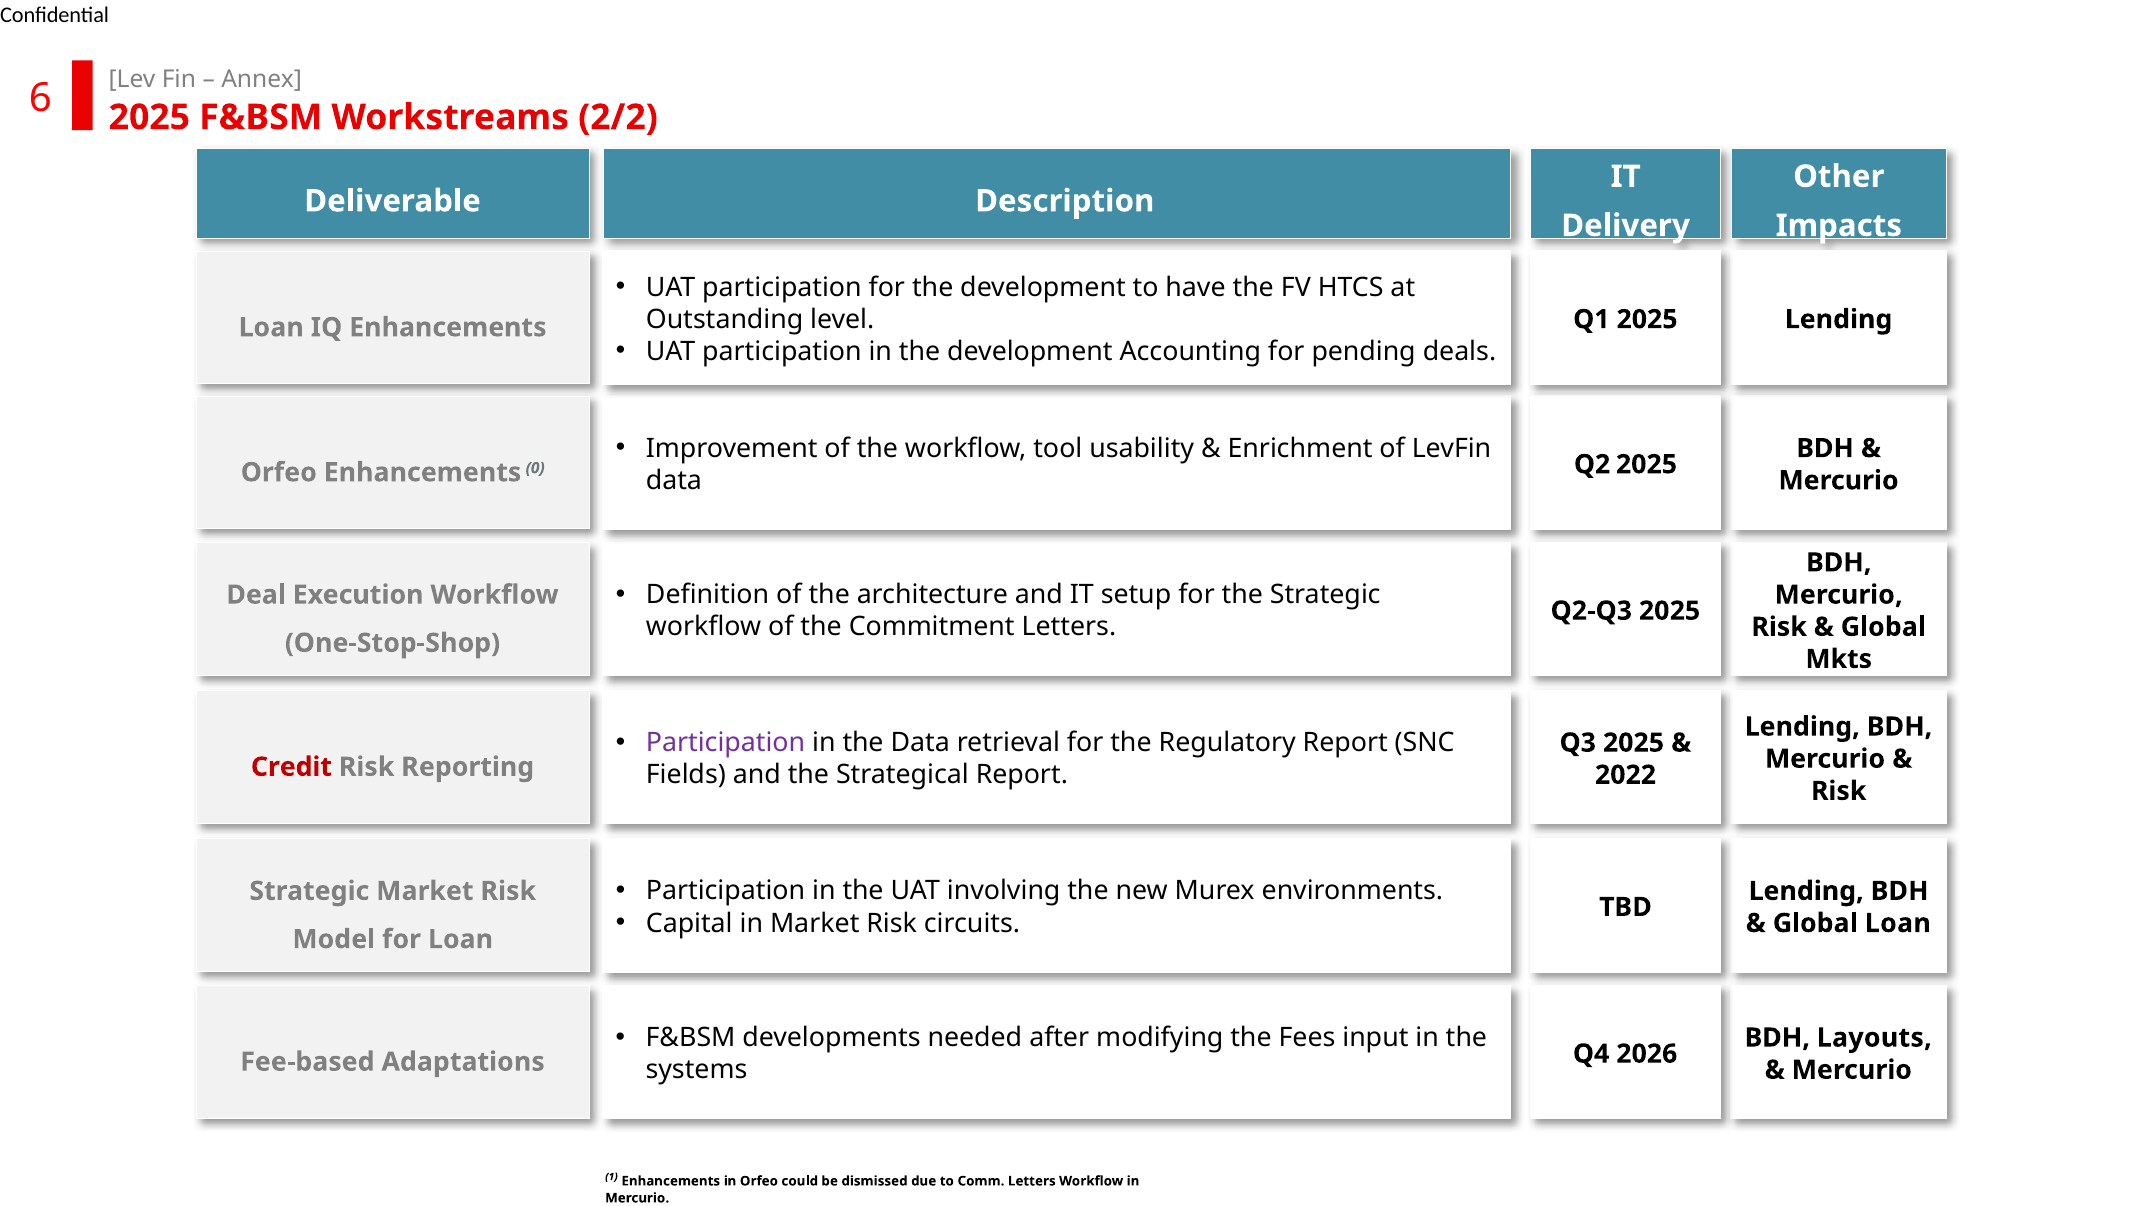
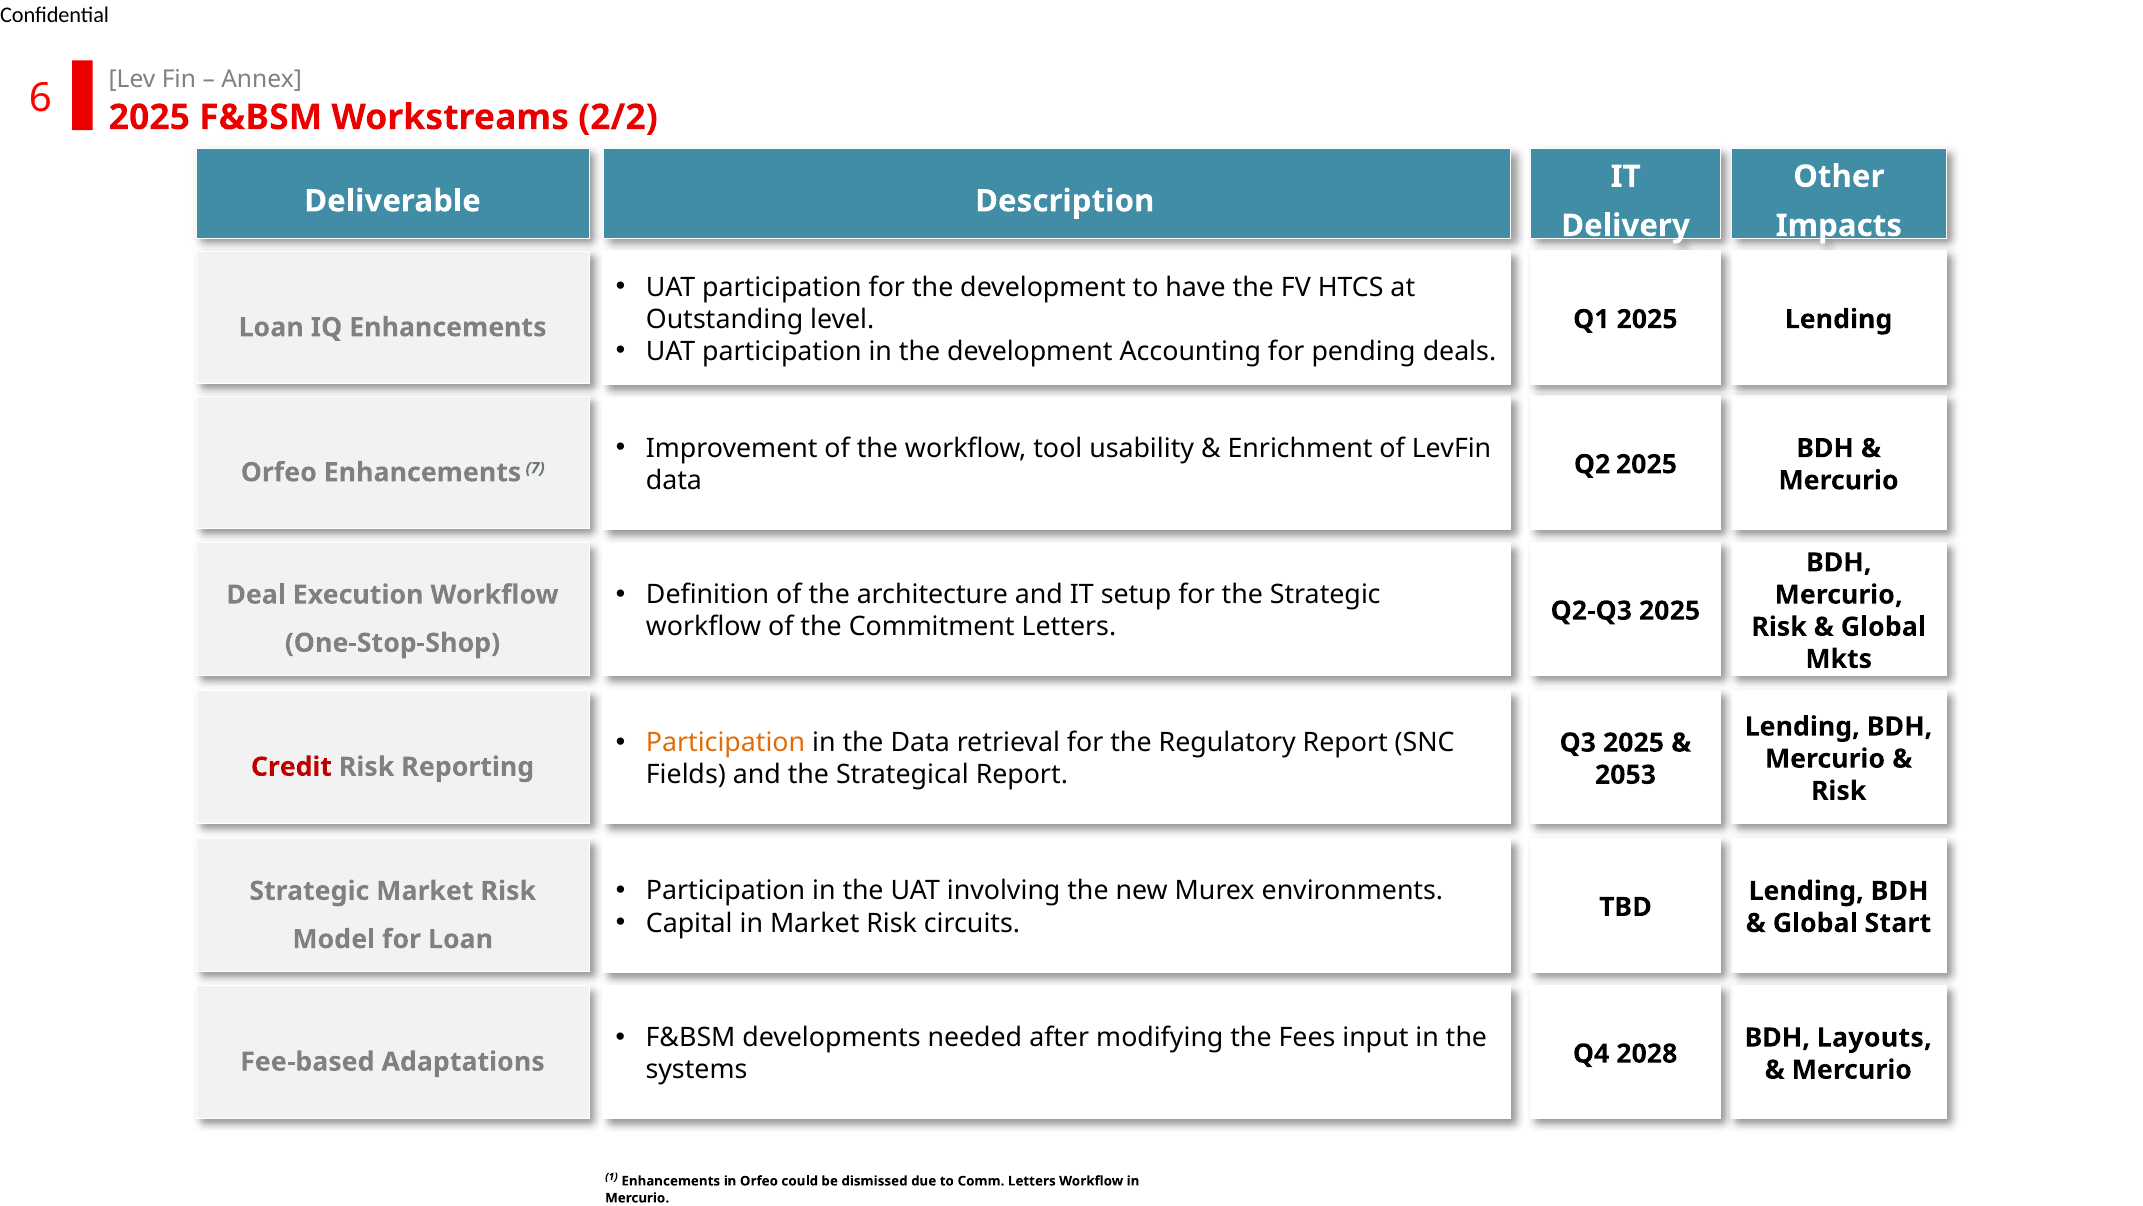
0: 0 -> 7
Participation at (726, 742) colour: purple -> orange
2022: 2022 -> 2053
Global Loan: Loan -> Start
2026: 2026 -> 2028
